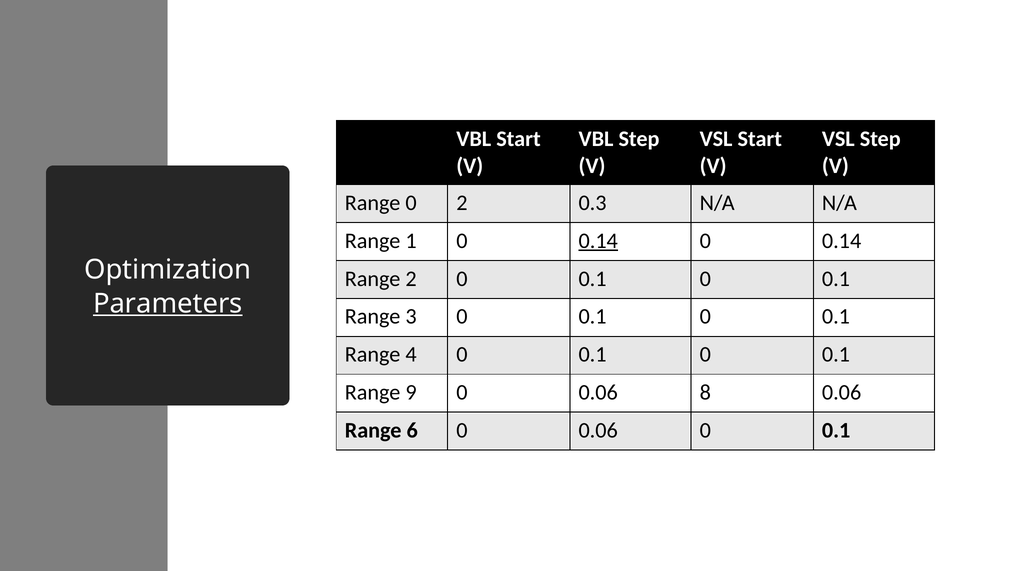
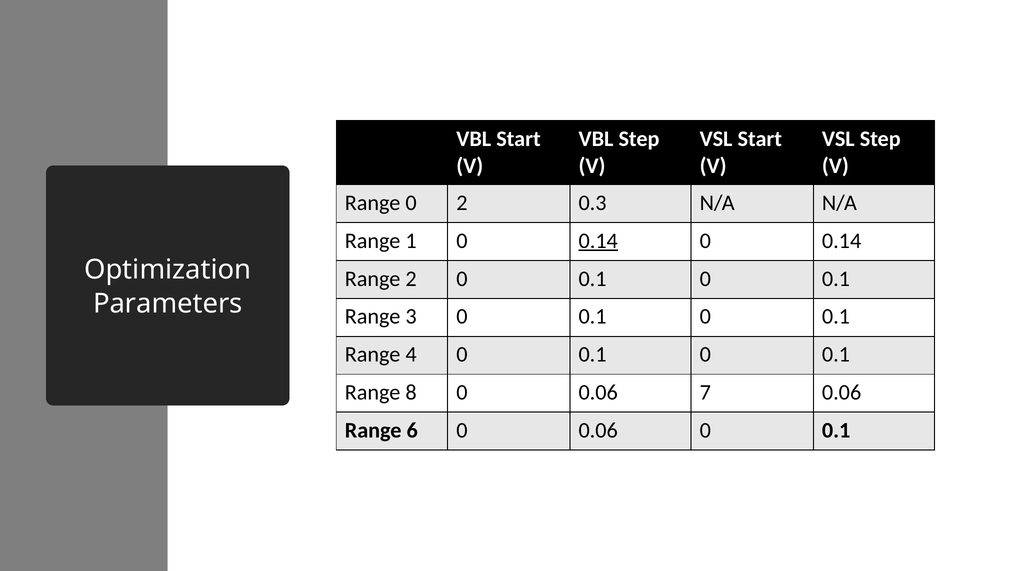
Parameters underline: present -> none
9: 9 -> 8
8: 8 -> 7
